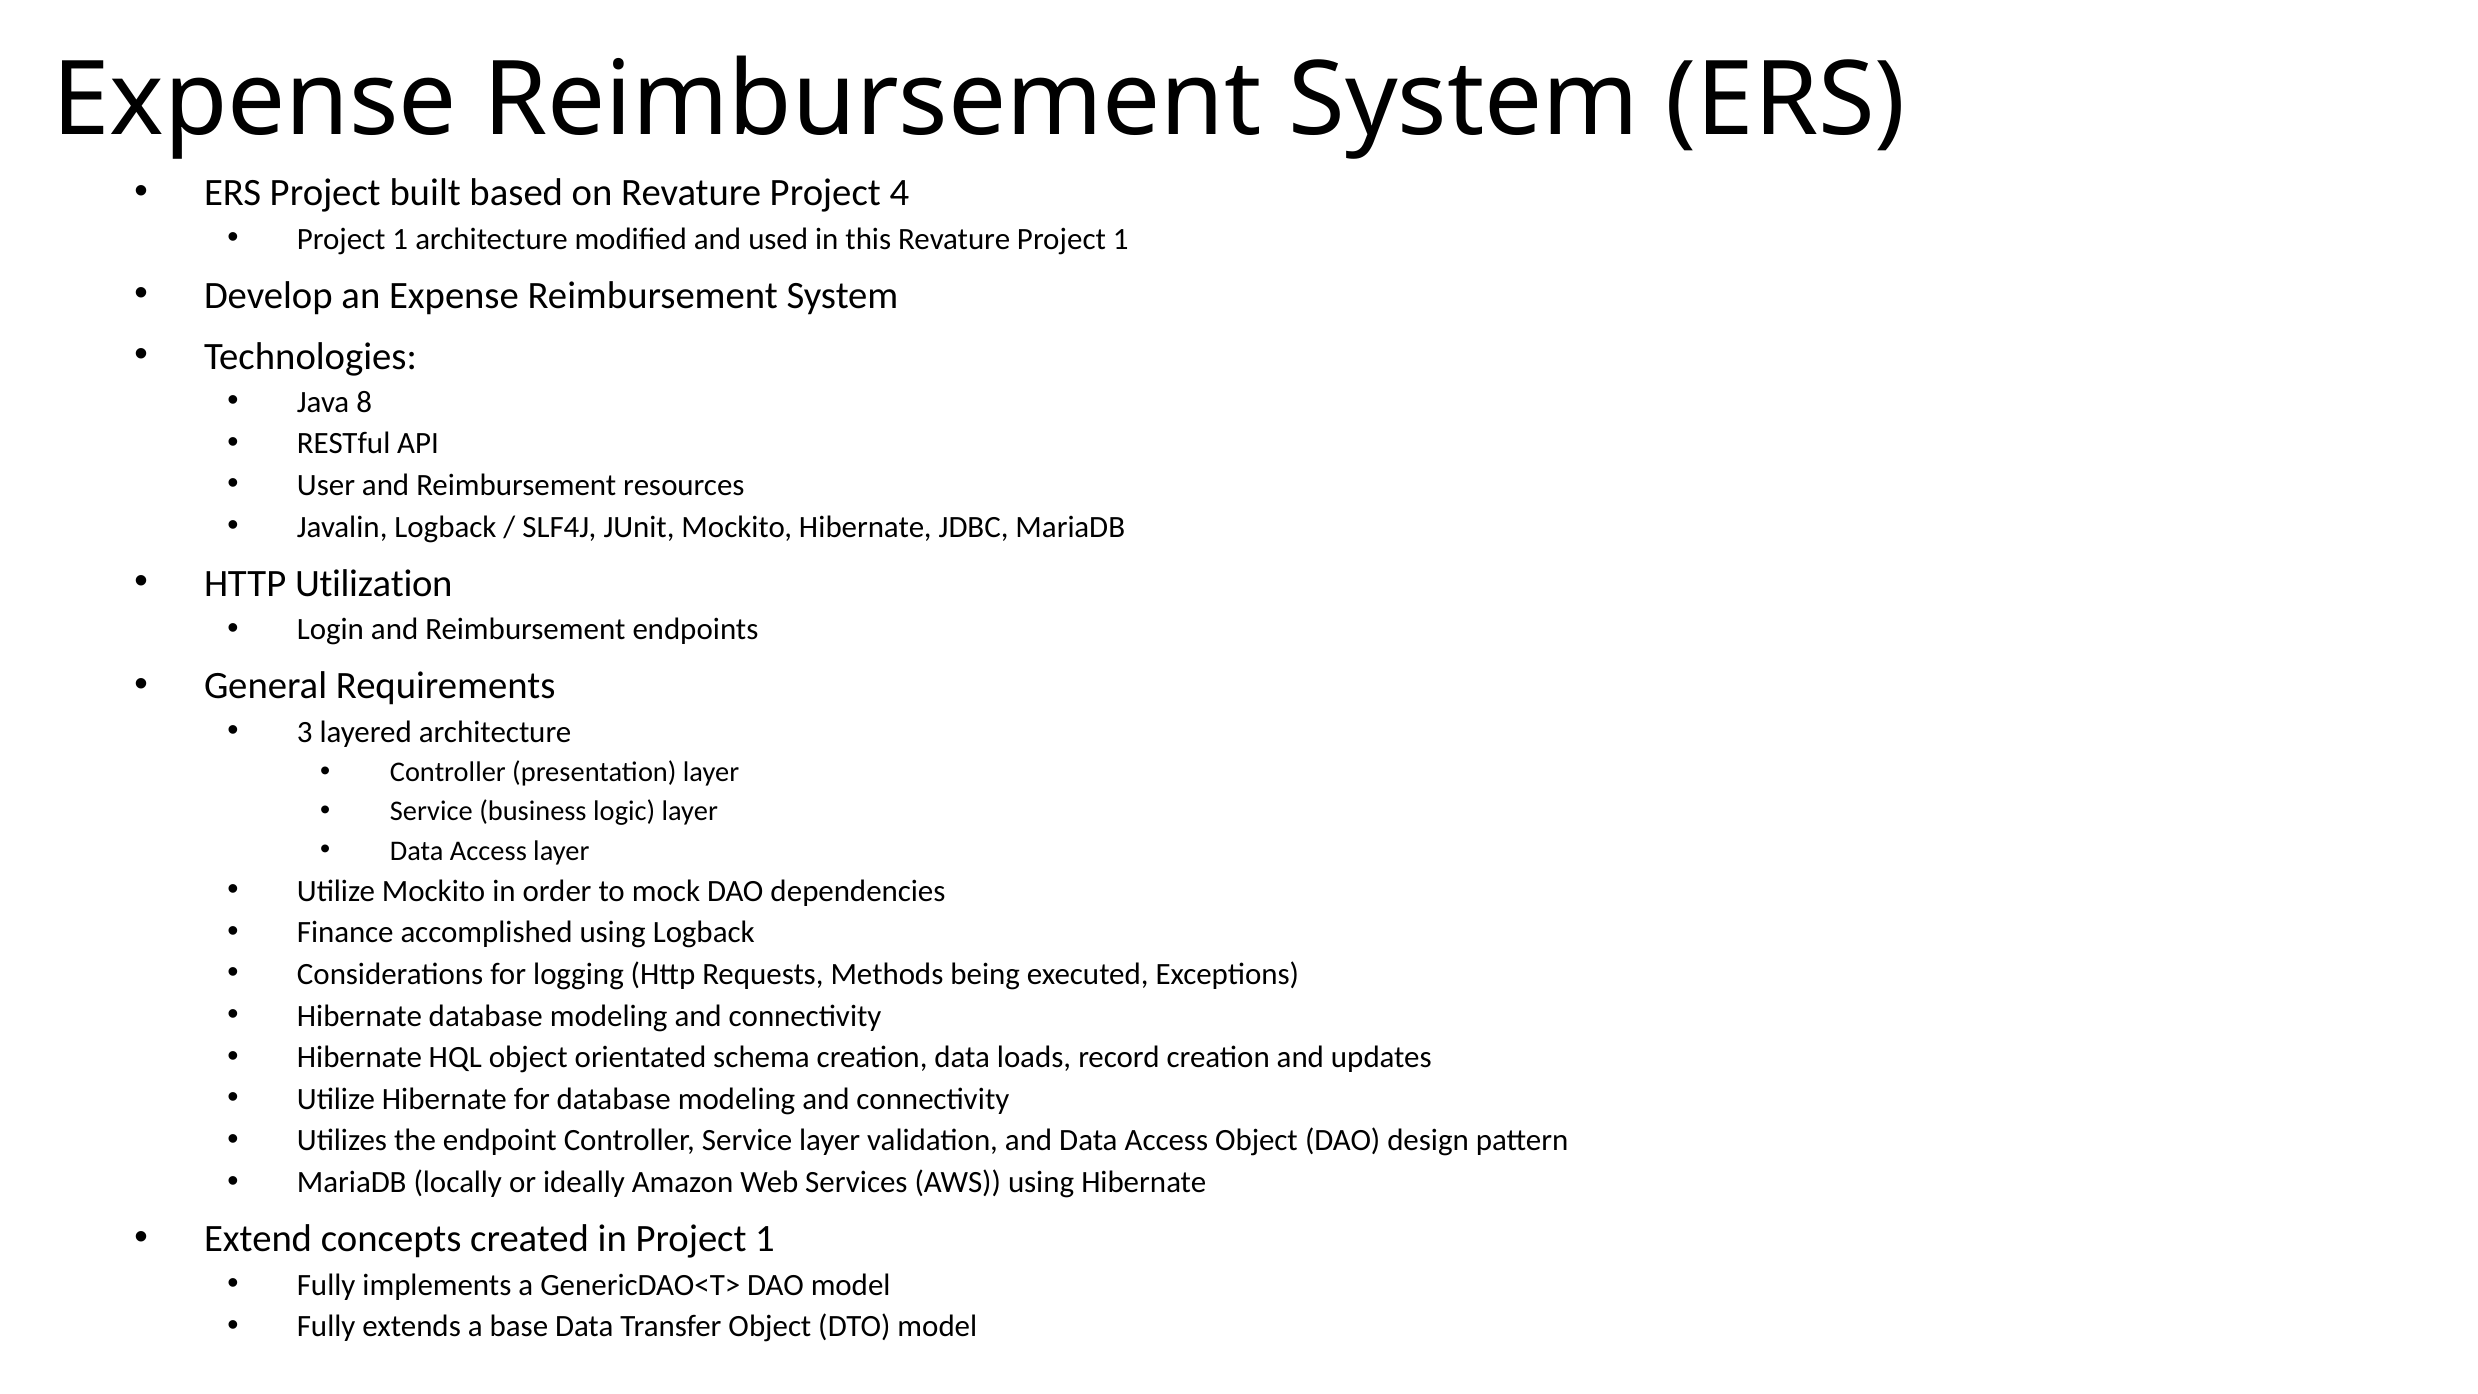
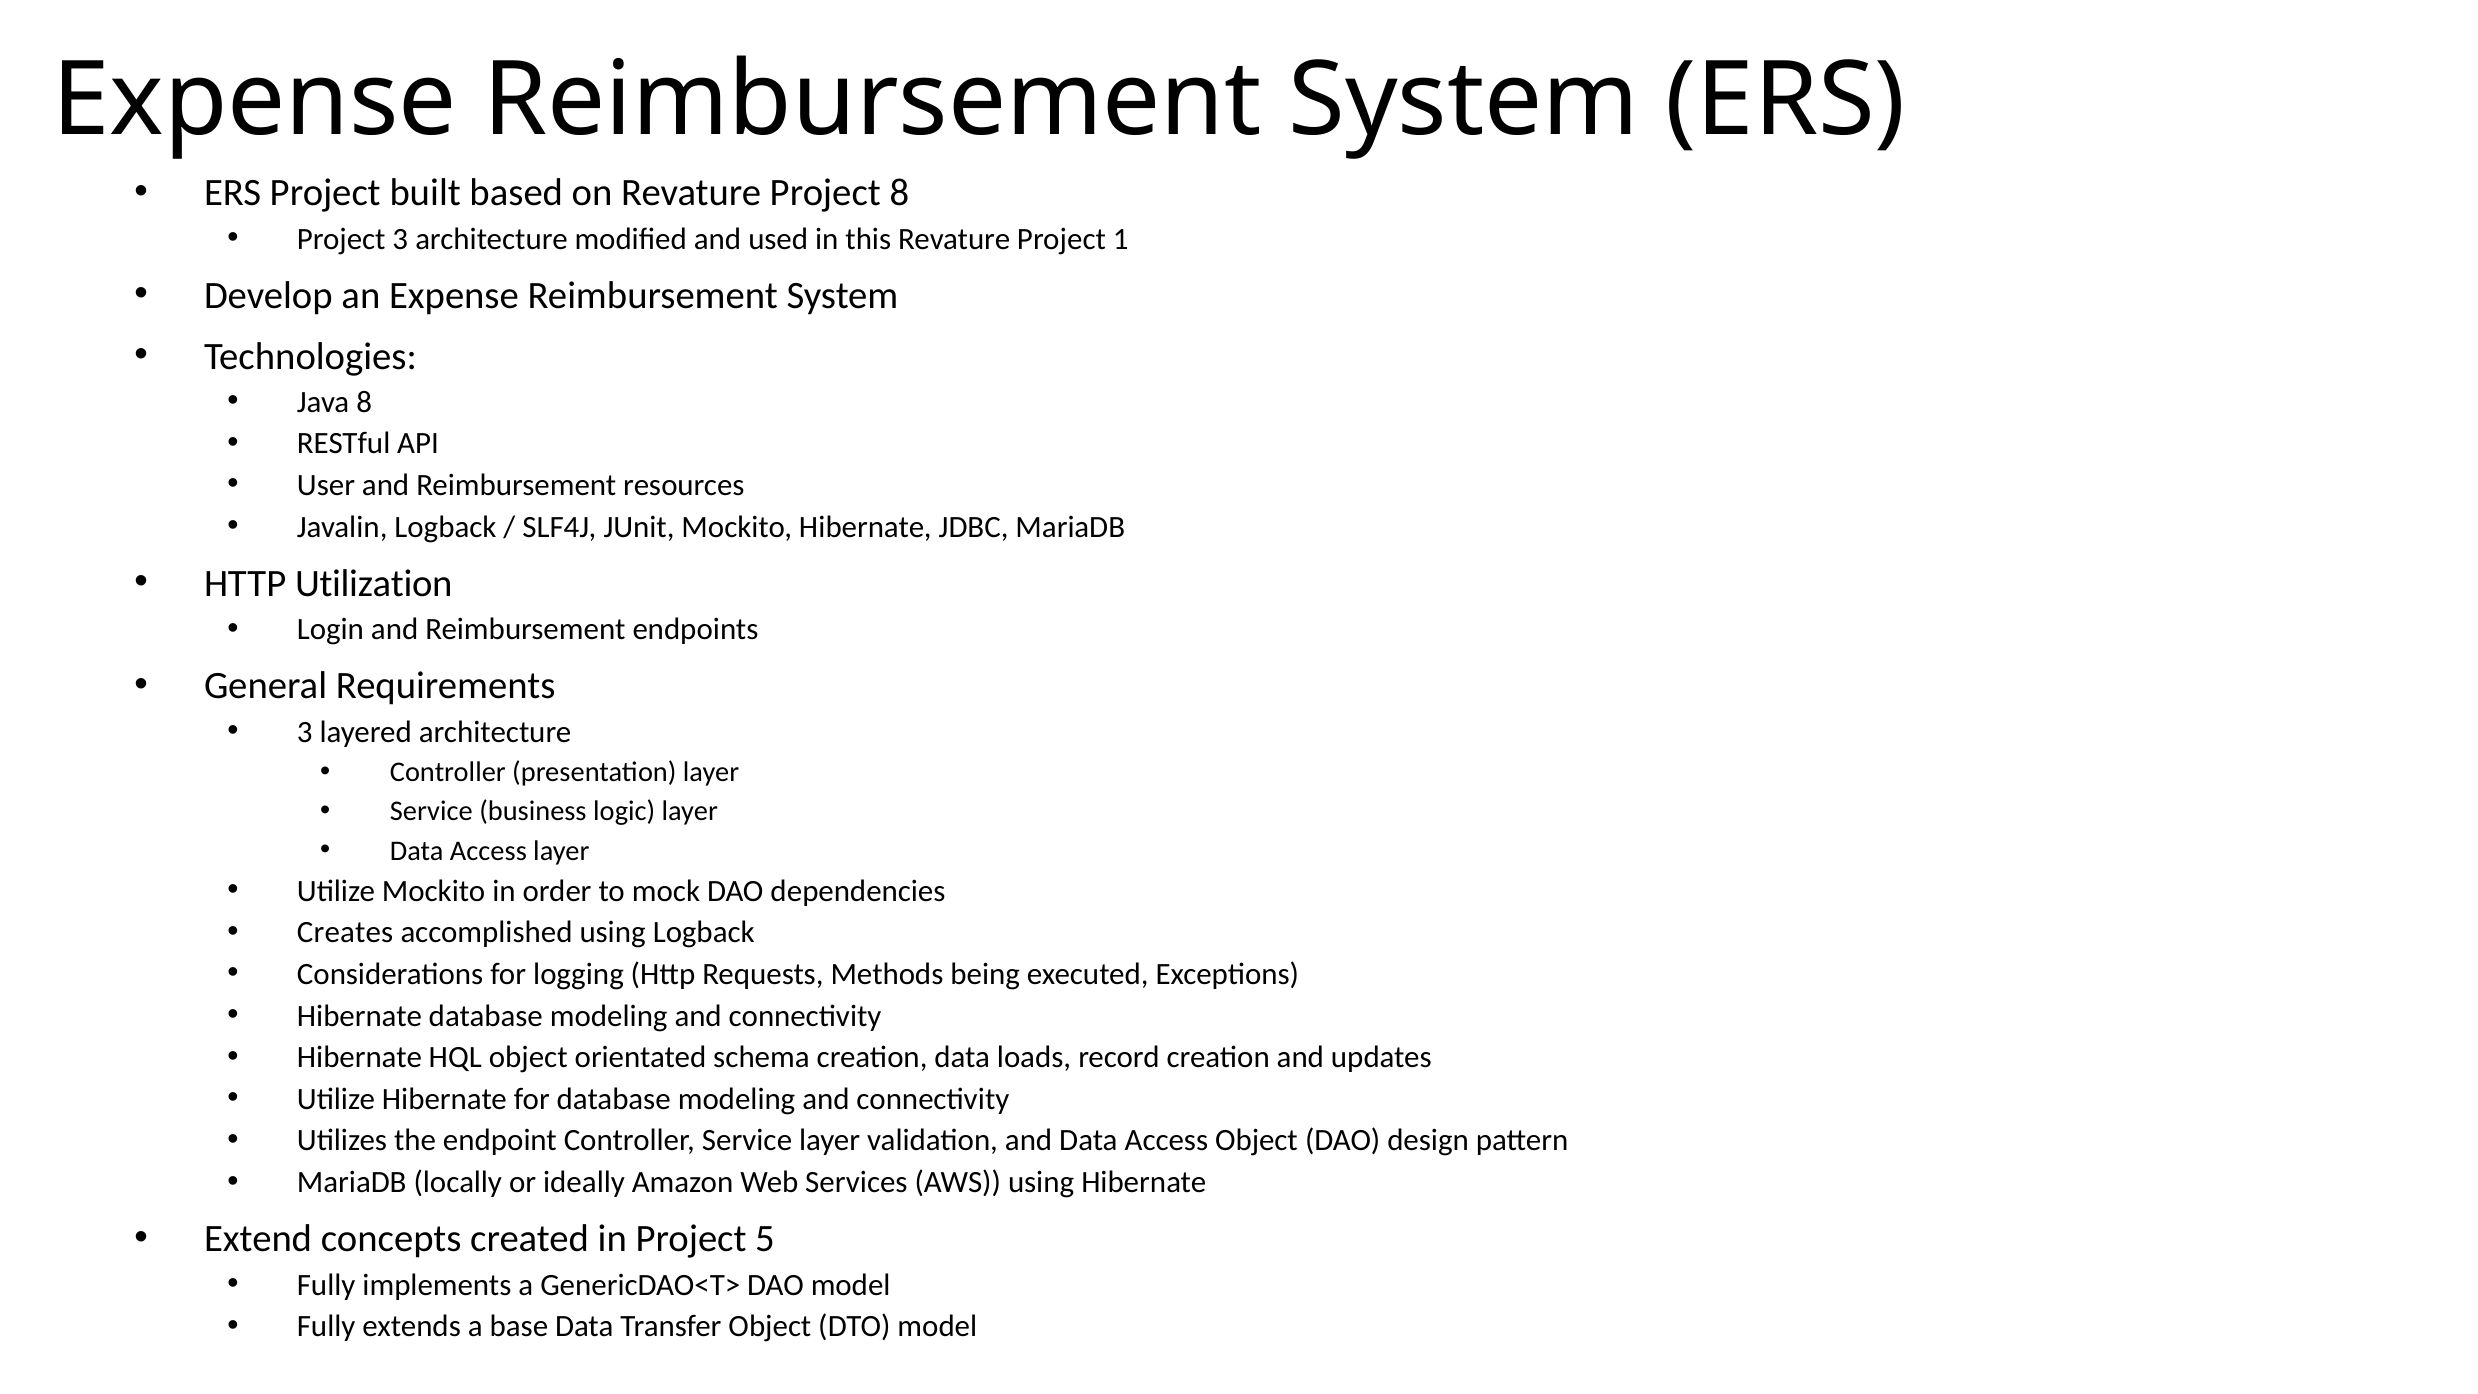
Project 4: 4 -> 8
1 at (400, 239): 1 -> 3
Finance: Finance -> Creates
in Project 1: 1 -> 5
